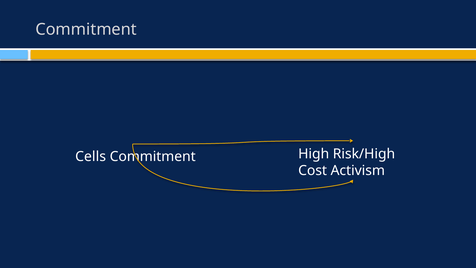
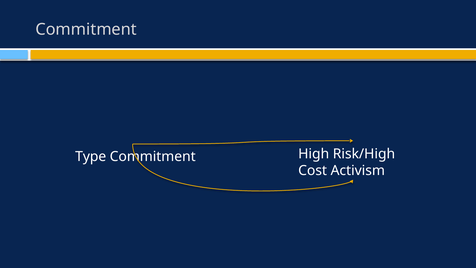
Cells: Cells -> Type
